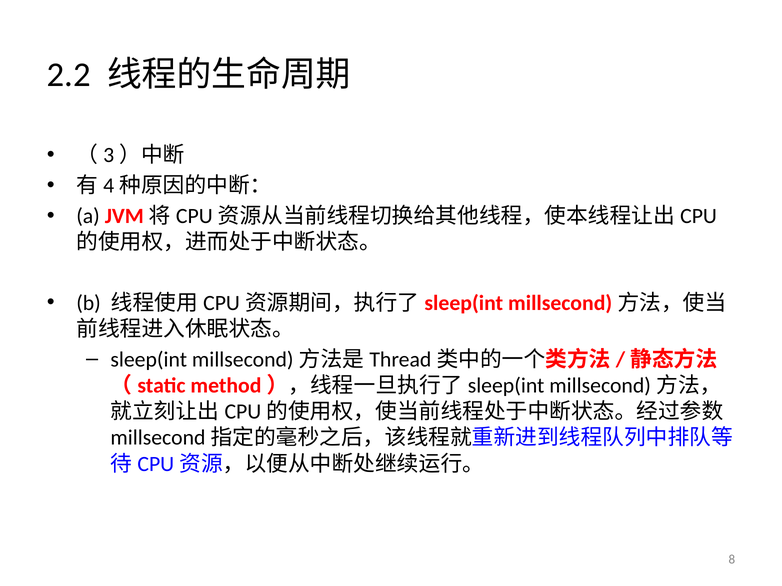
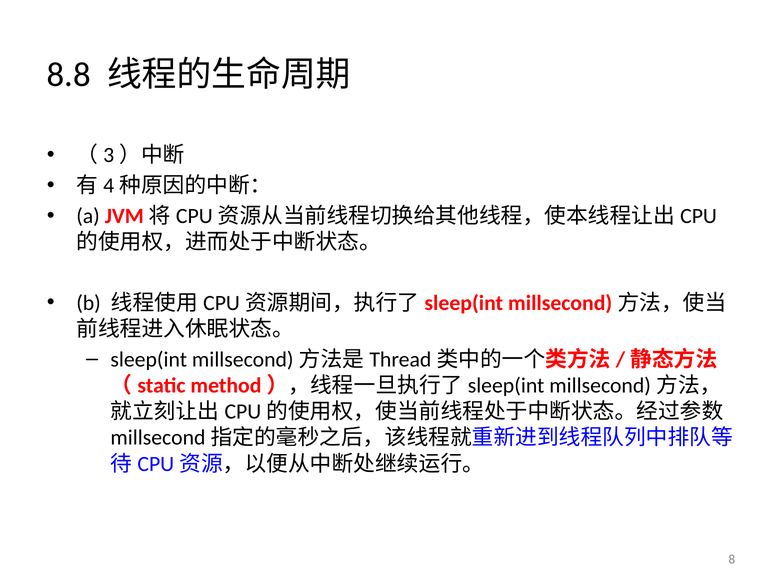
2.2: 2.2 -> 8.8
